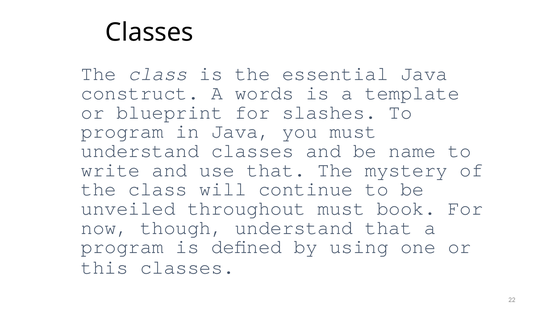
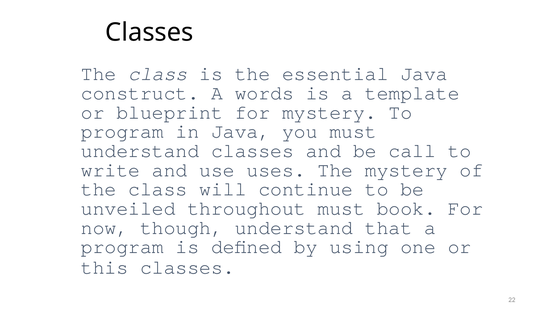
for slashes: slashes -> mystery
name: name -> call
use that: that -> uses
